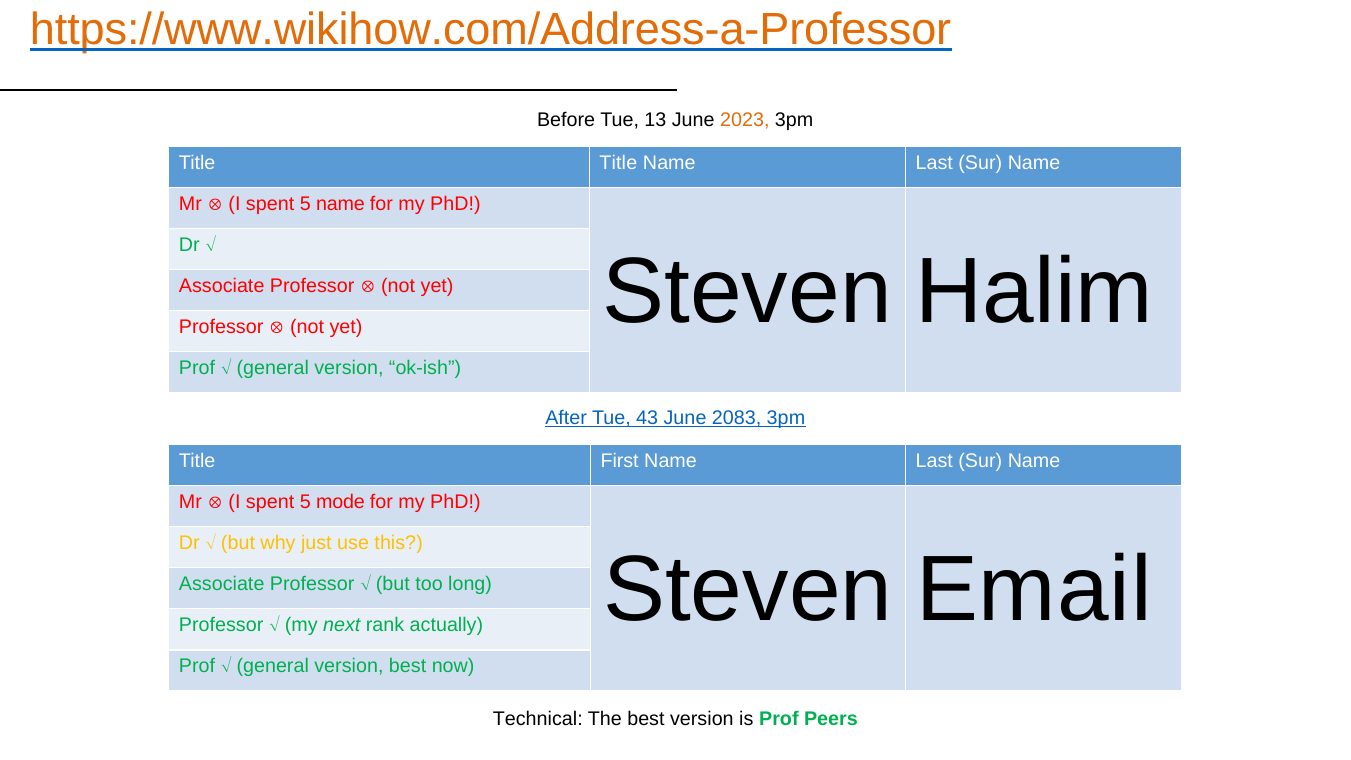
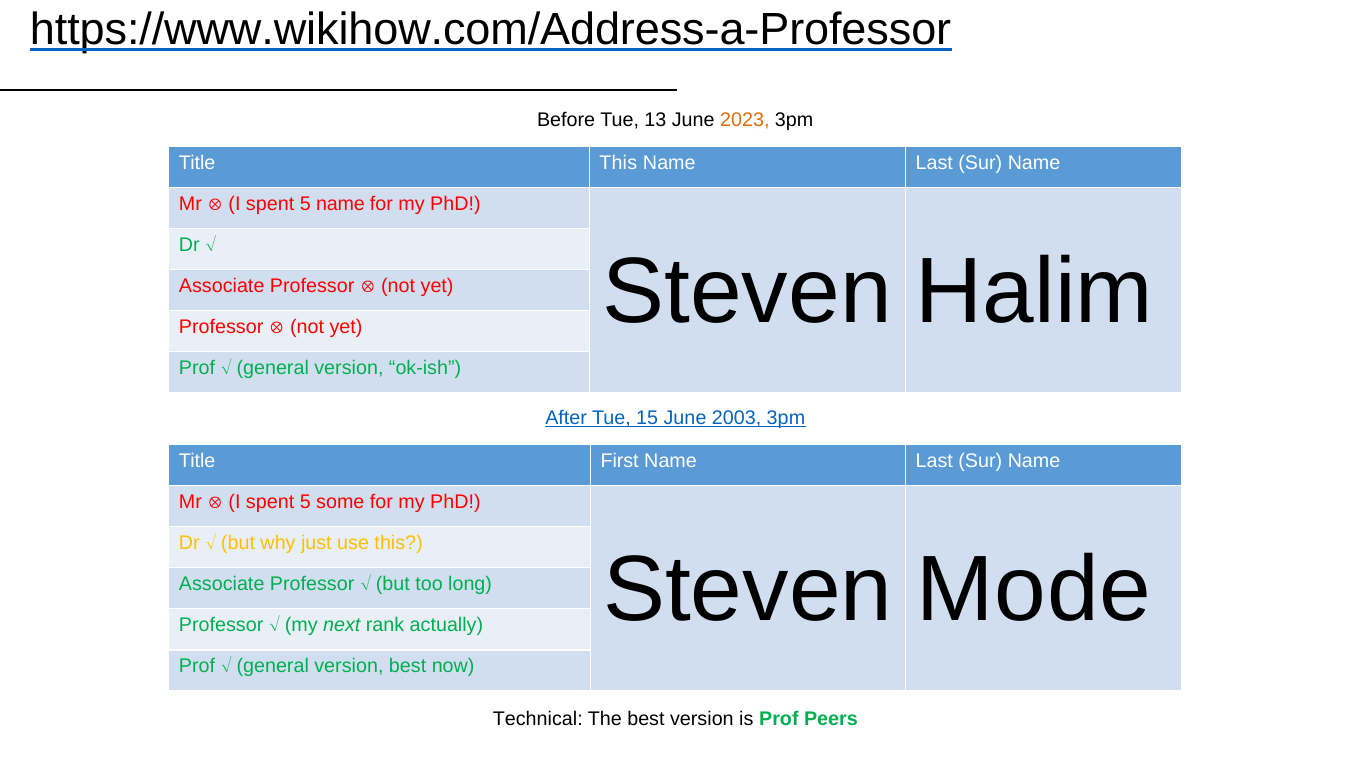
https://www.wikihow.com/Address-a-Professor colour: orange -> black
Title Title: Title -> This
43: 43 -> 15
2083: 2083 -> 2003
mode: mode -> some
Email: Email -> Mode
